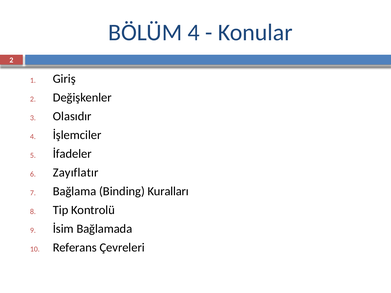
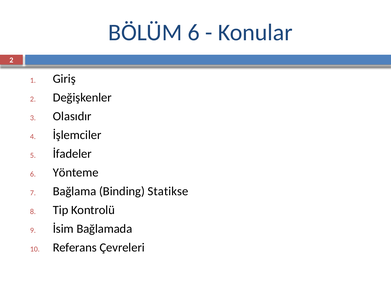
BÖLÜM 4: 4 -> 6
Zayıflatır: Zayıflatır -> Yönteme
Kuralları: Kuralları -> Statikse
